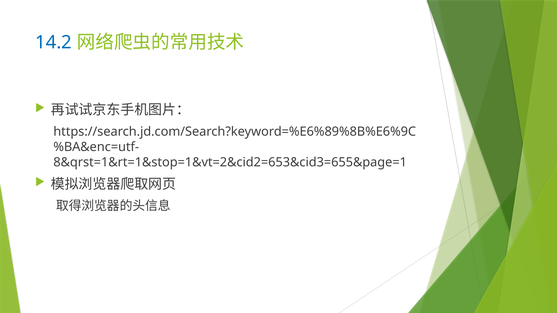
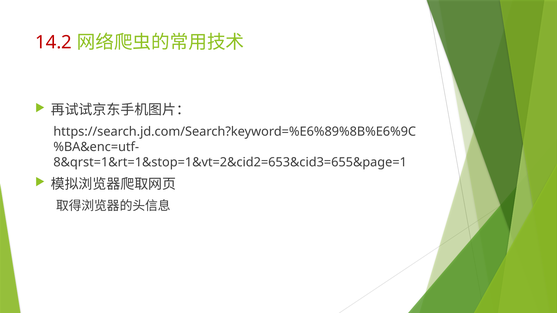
14.2 colour: blue -> red
